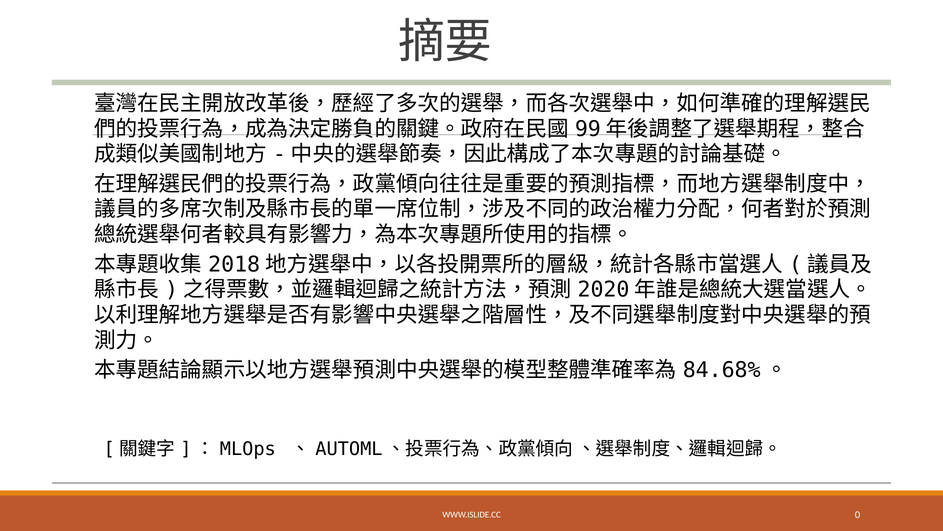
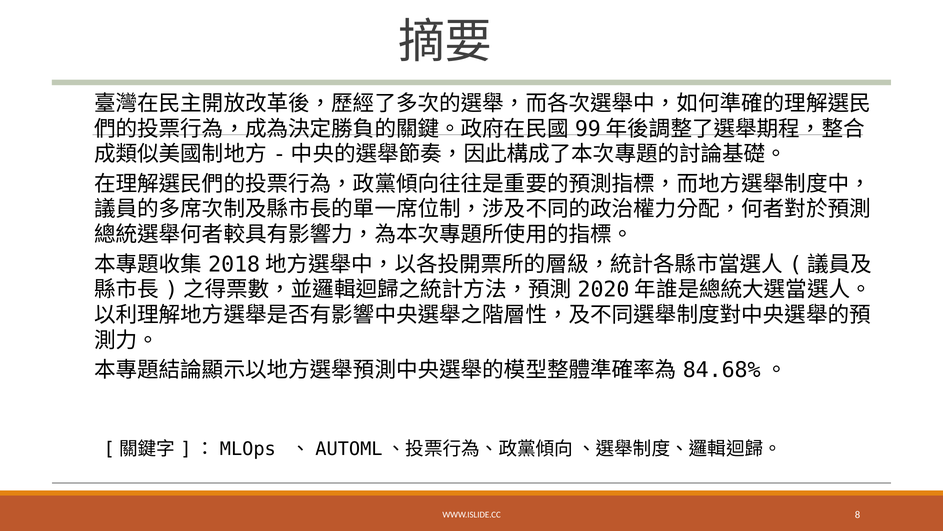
0: 0 -> 8
